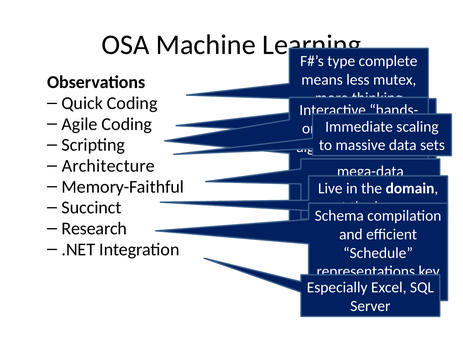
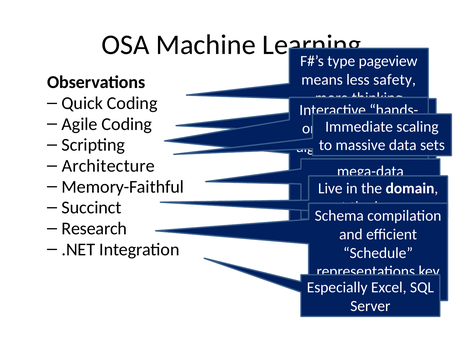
complete: complete -> pageview
mutex: mutex -> safety
